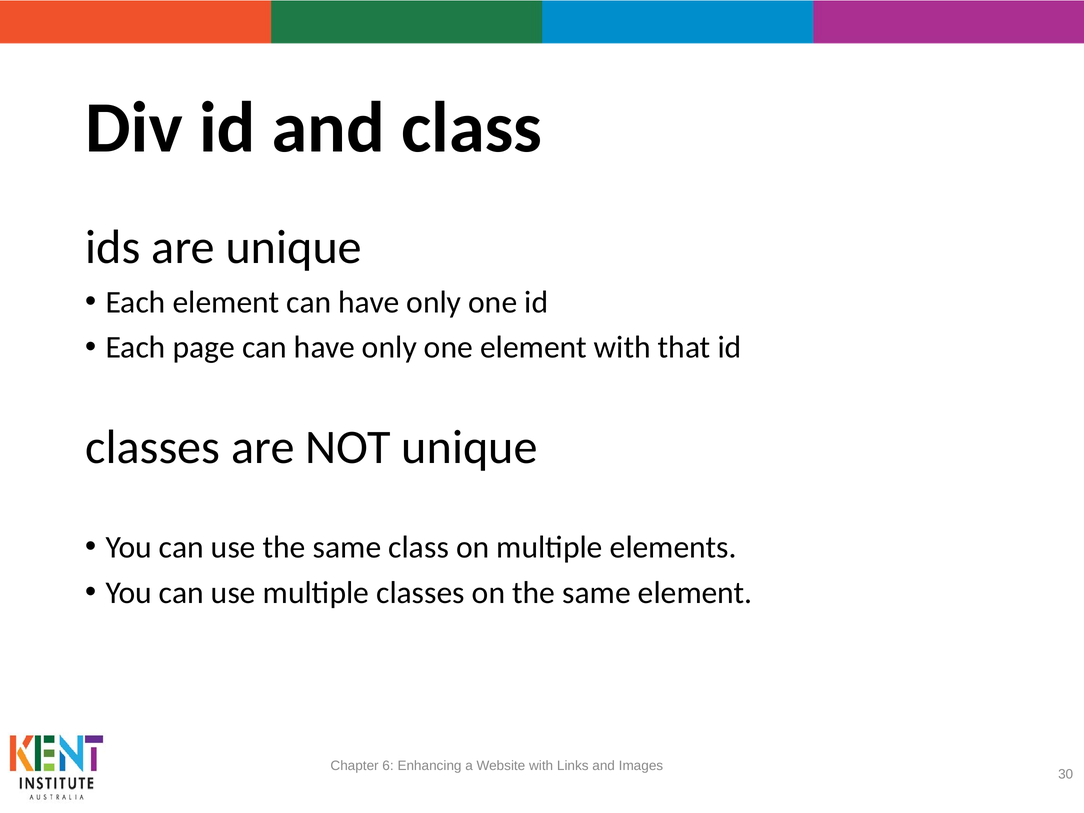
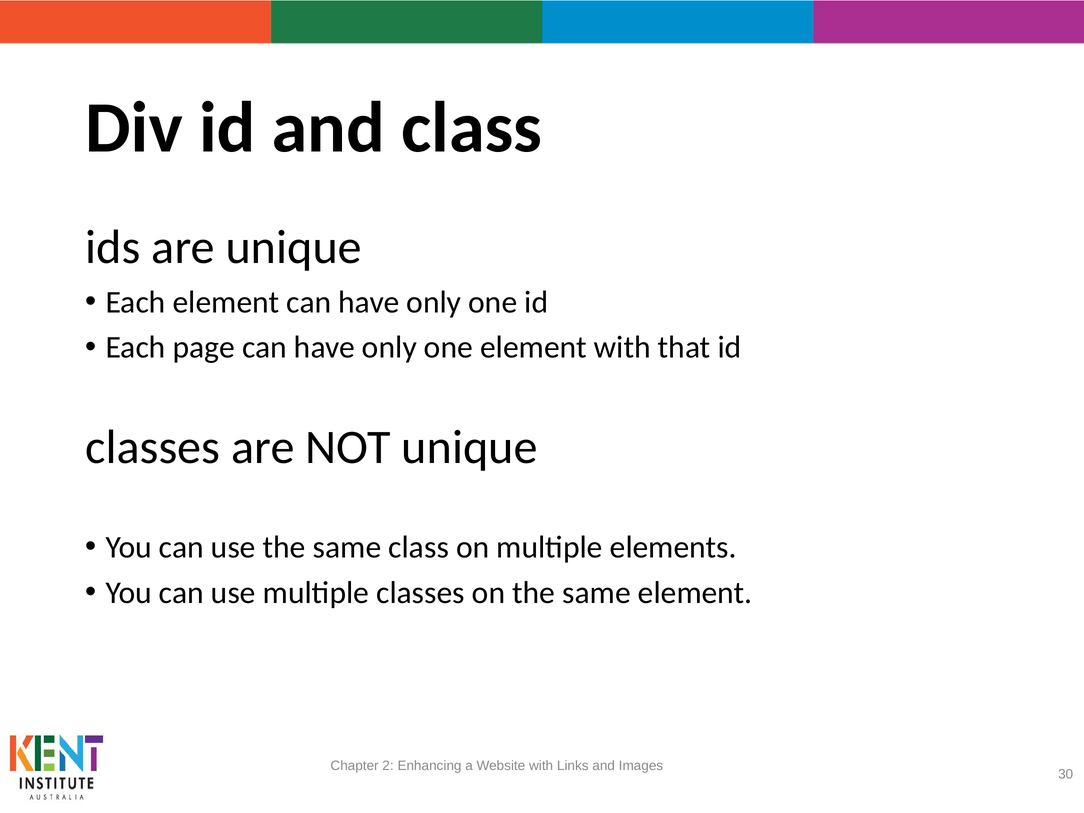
6: 6 -> 2
